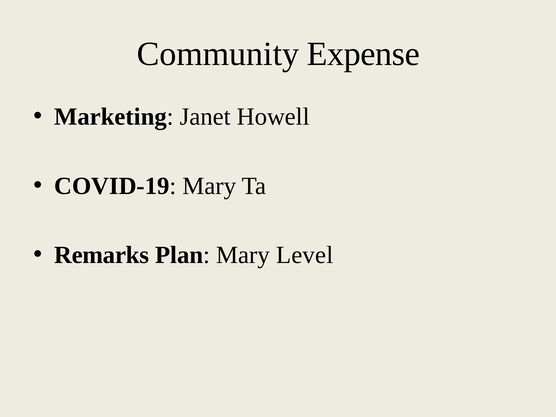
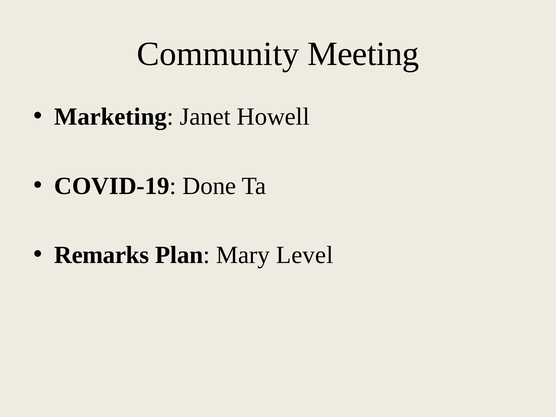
Expense: Expense -> Meeting
COVID-19 Mary: Mary -> Done
